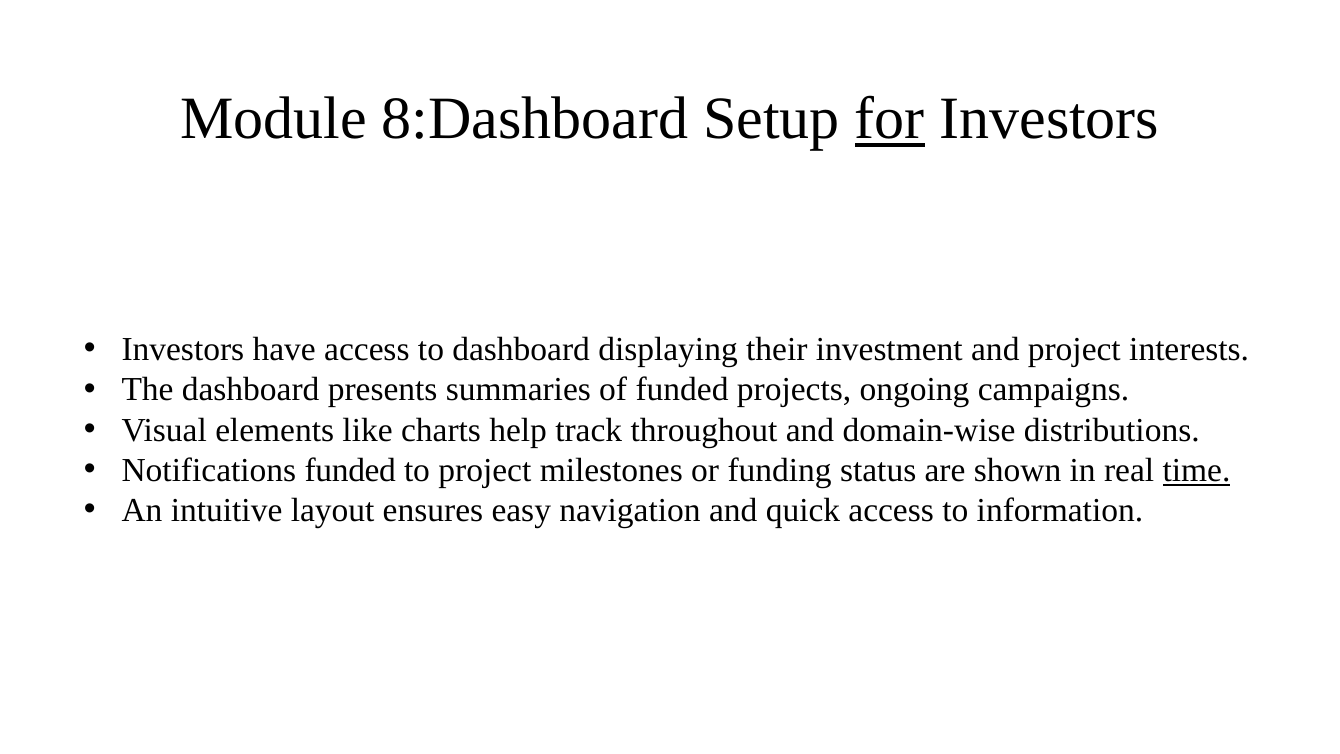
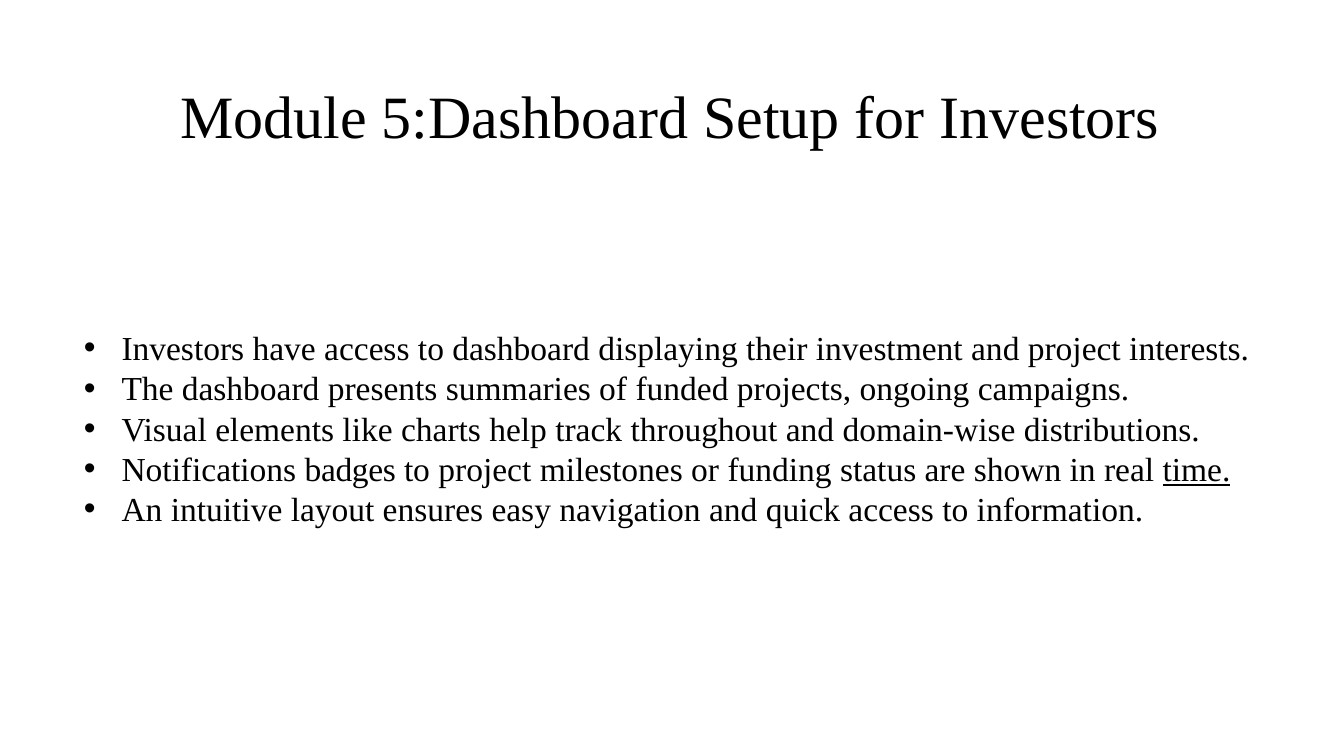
8:Dashboard: 8:Dashboard -> 5:Dashboard
for underline: present -> none
Notifications funded: funded -> badges
